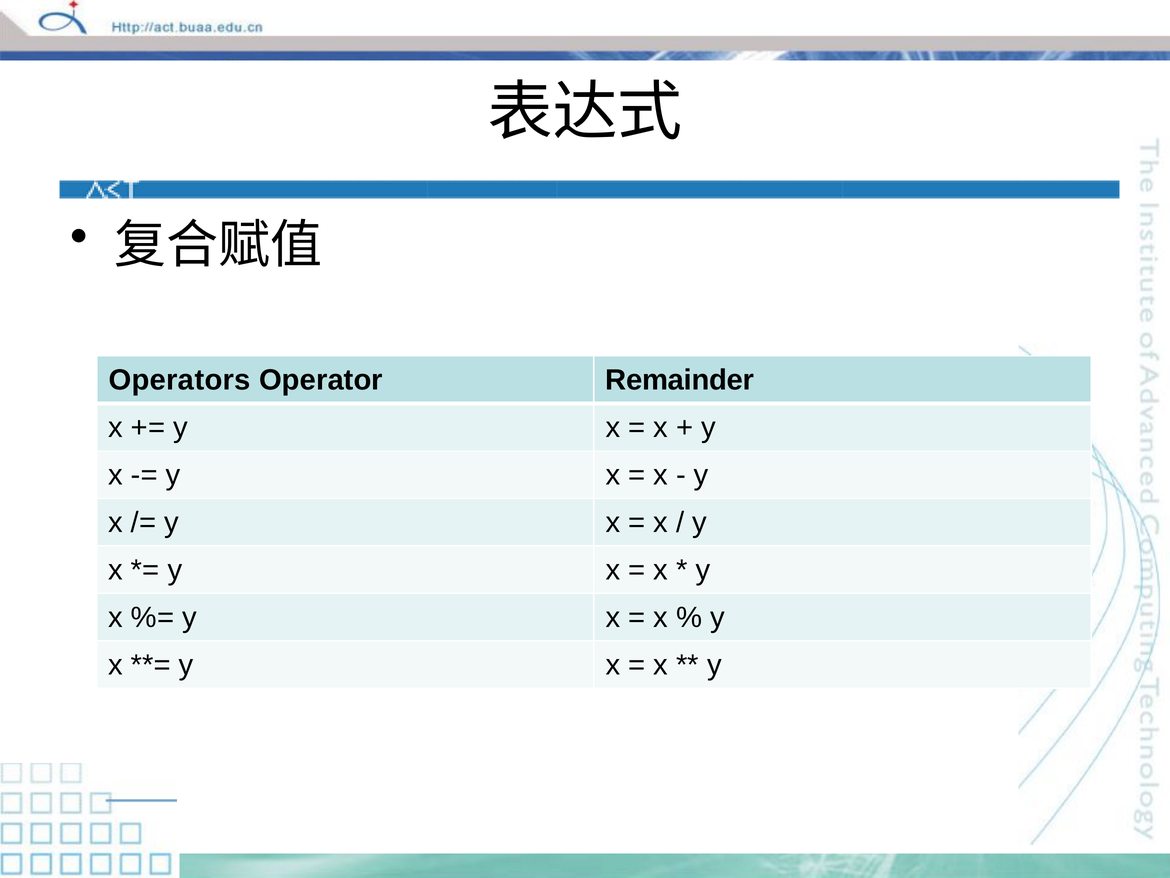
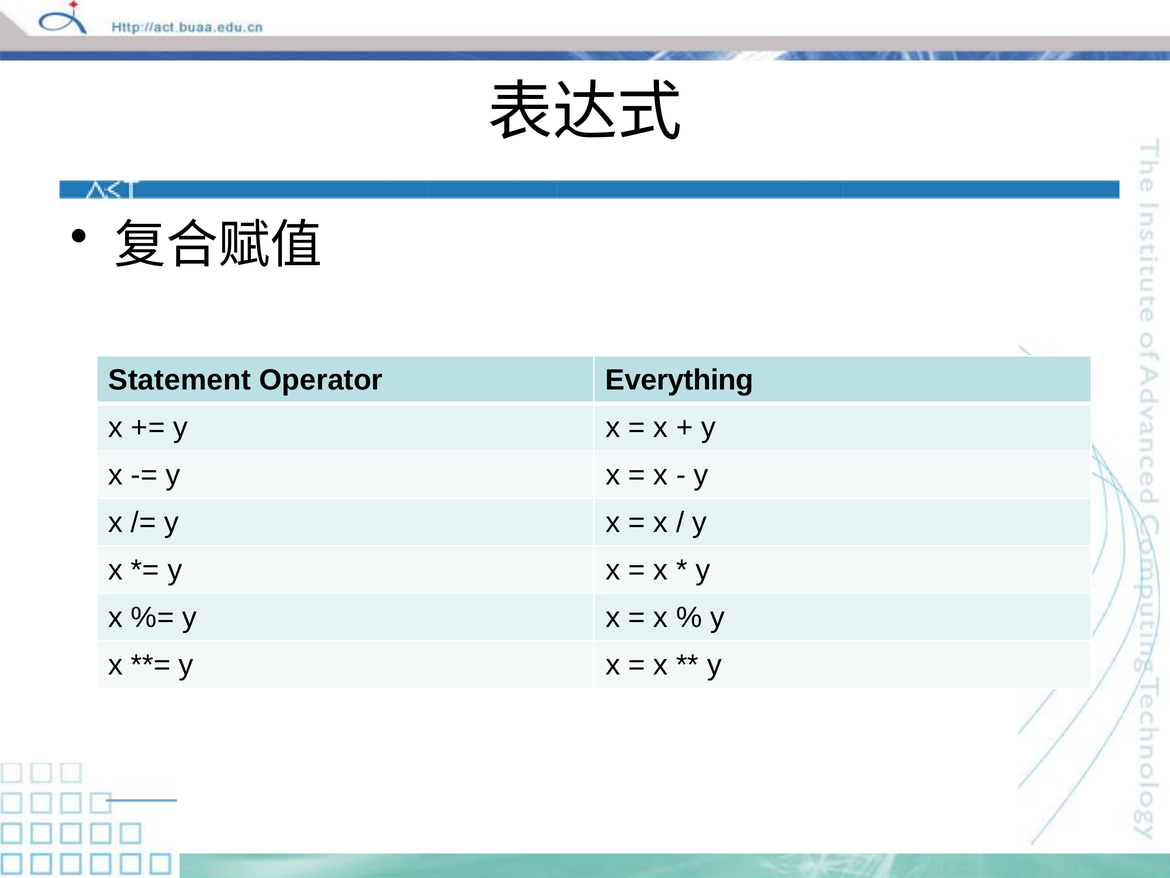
Operators: Operators -> Statement
Remainder: Remainder -> Everything
